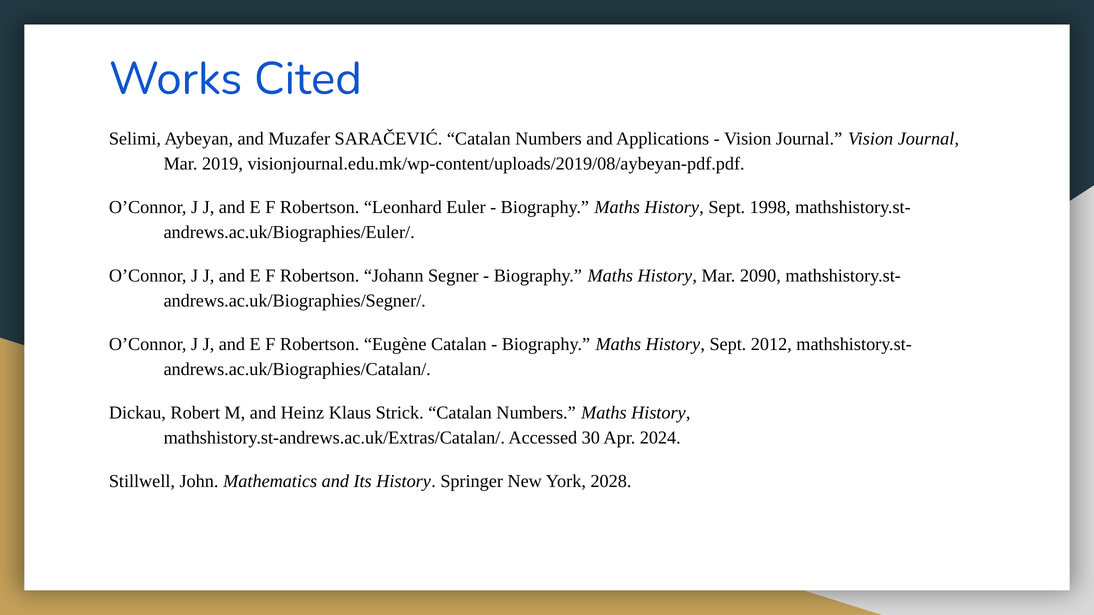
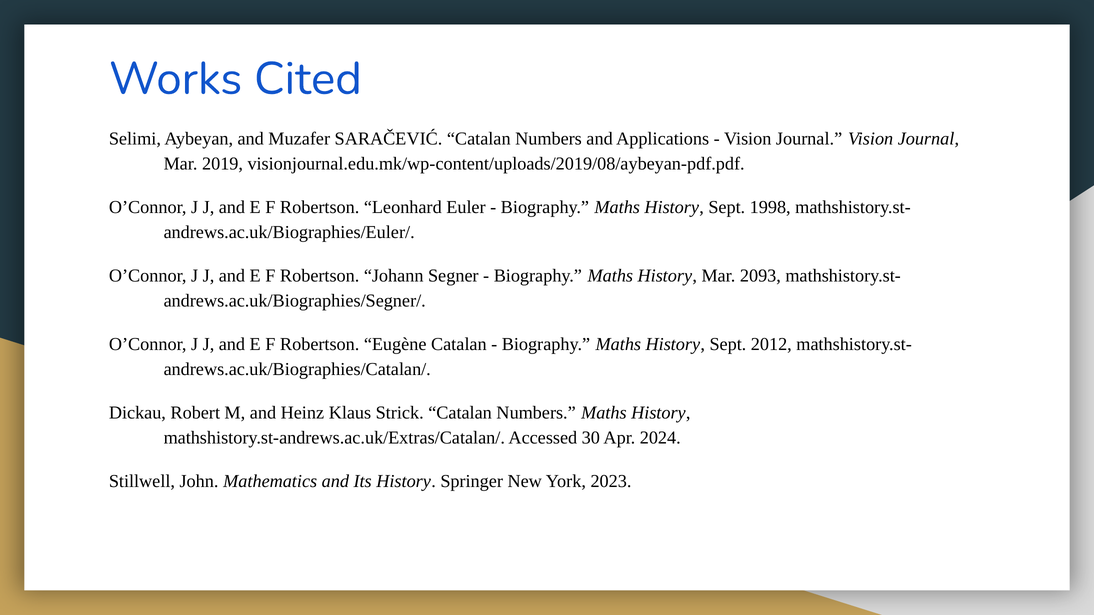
2090: 2090 -> 2093
2028: 2028 -> 2023
